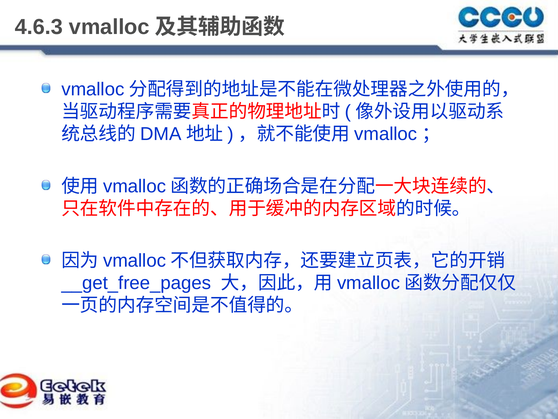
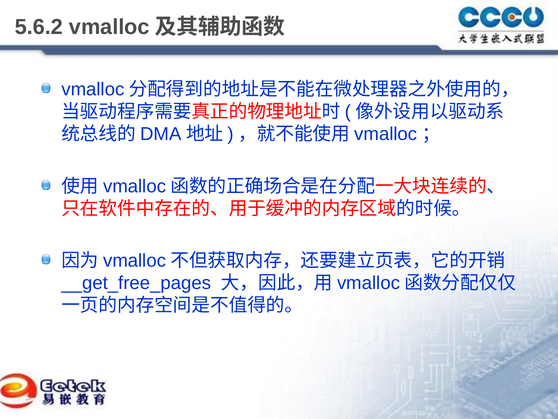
4.6.3: 4.6.3 -> 5.6.2
